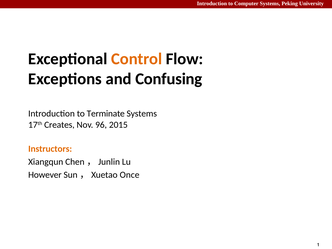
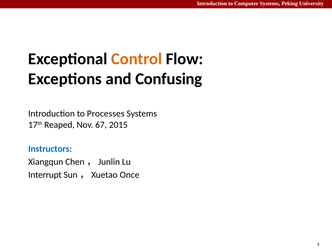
Terminate: Terminate -> Processes
Creates: Creates -> Reaped
96: 96 -> 67
Instructors colour: orange -> blue
However: However -> Interrupt
